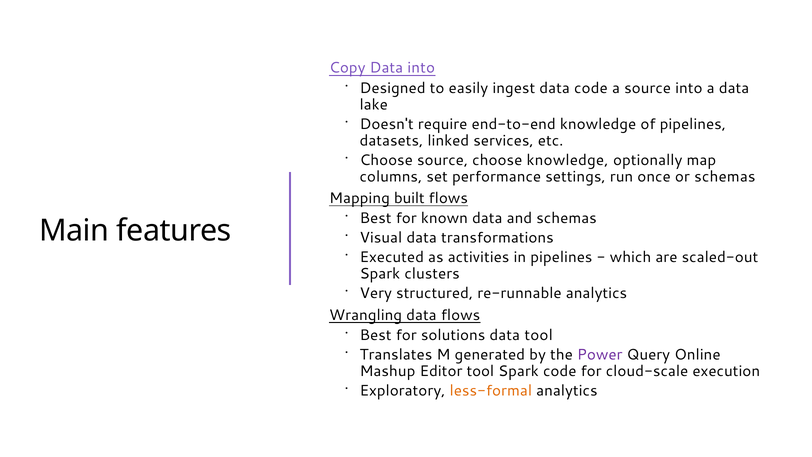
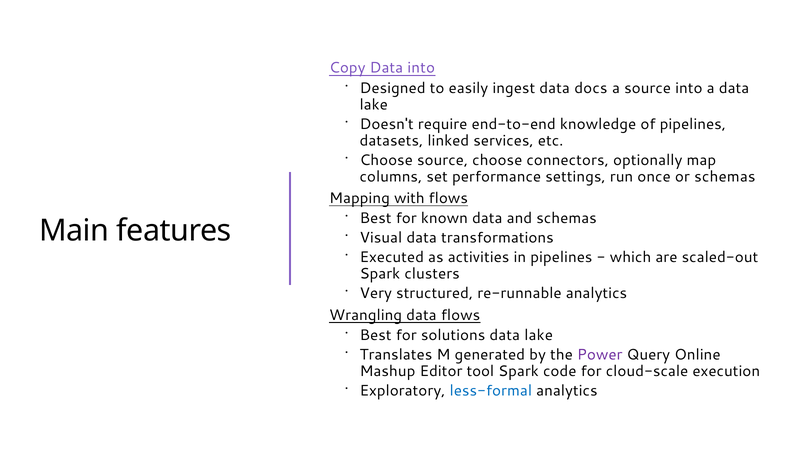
data code: code -> docs
choose knowledge: knowledge -> connectors
built: built -> with
tool at (539, 335): tool -> lake
less-formal colour: orange -> blue
